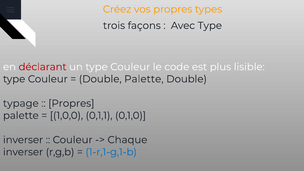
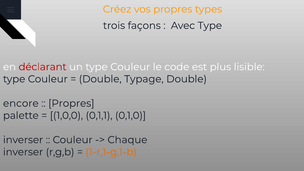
Double Palette: Palette -> Typage
typage: typage -> encore
1-r,1-g,1-b colour: blue -> orange
